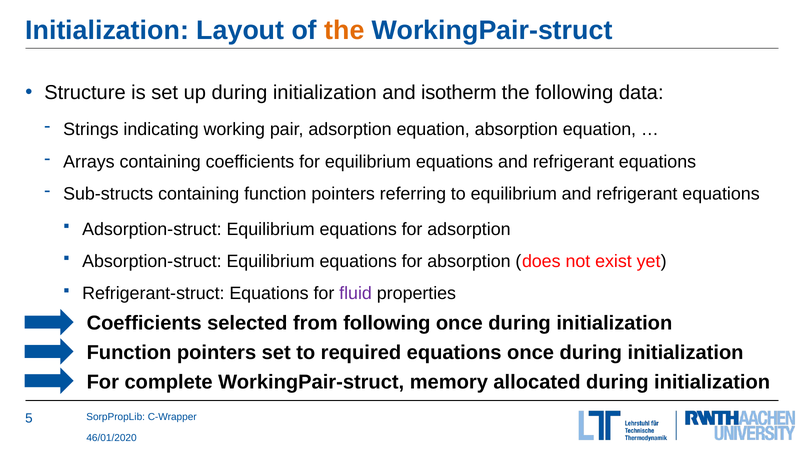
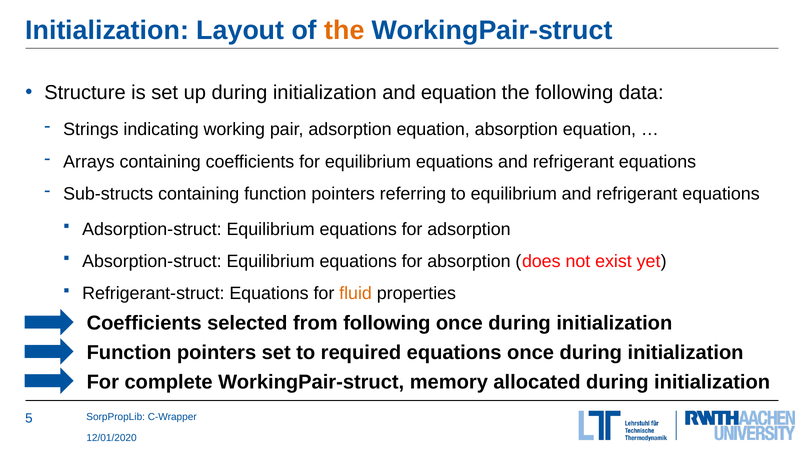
and isotherm: isotherm -> equation
fluid colour: purple -> orange
46/01/2020: 46/01/2020 -> 12/01/2020
